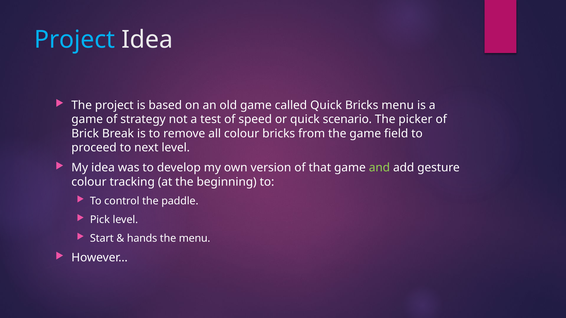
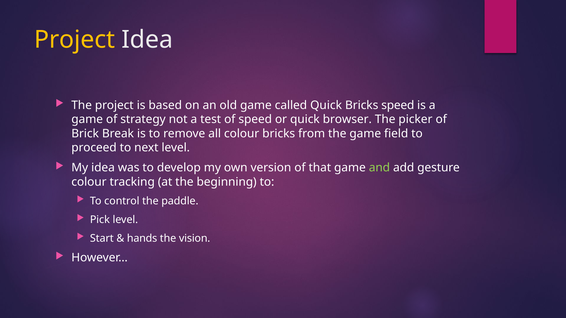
Project at (75, 40) colour: light blue -> yellow
Bricks menu: menu -> speed
scenario: scenario -> browser
the menu: menu -> vision
